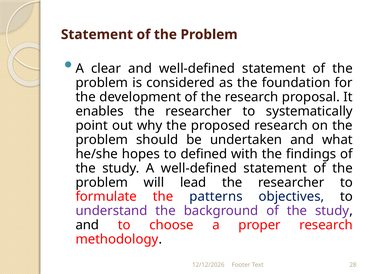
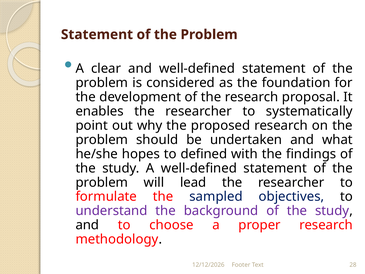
patterns: patterns -> sampled
